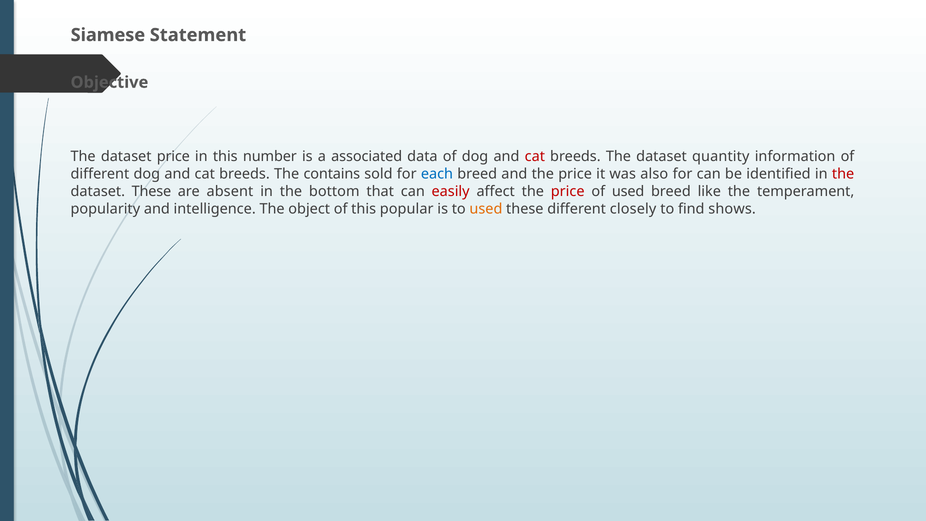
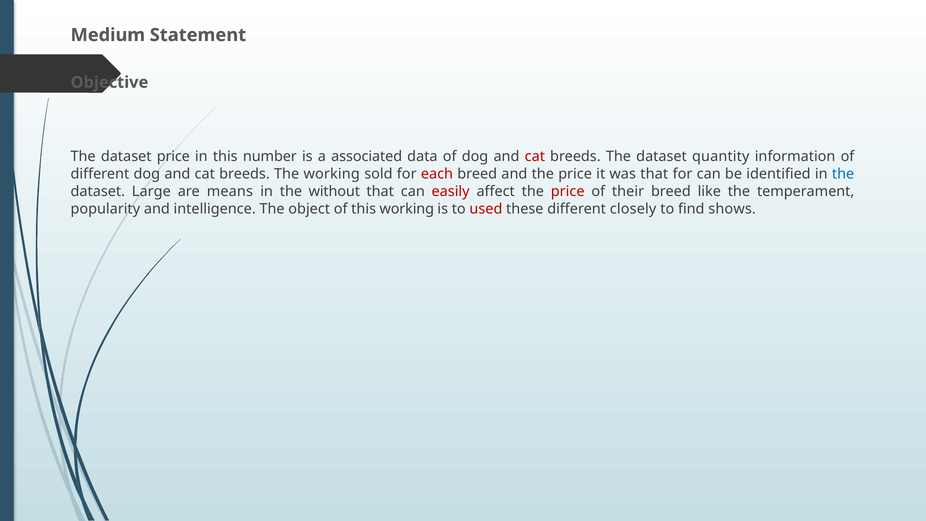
Siamese: Siamese -> Medium
The contains: contains -> working
each colour: blue -> red
was also: also -> that
the at (843, 174) colour: red -> blue
dataset These: These -> Large
absent: absent -> means
bottom: bottom -> without
of used: used -> their
this popular: popular -> working
used at (486, 209) colour: orange -> red
